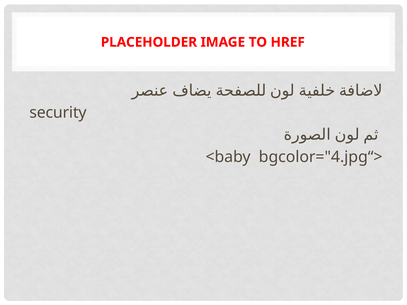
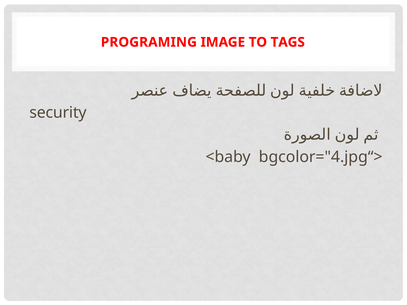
PLACEHOLDER: PLACEHOLDER -> PROGRAMING
HREF: HREF -> TAGS
